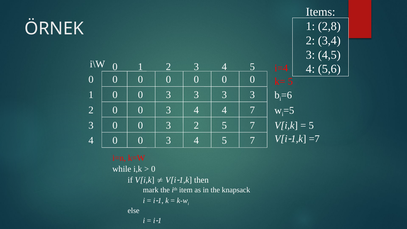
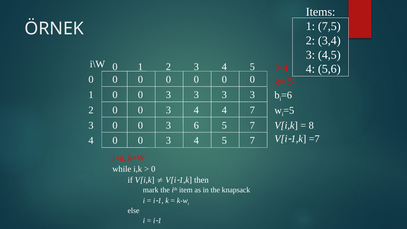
2,8: 2,8 -> 7,5
3 2: 2 -> 6
5 at (311, 125): 5 -> 8
